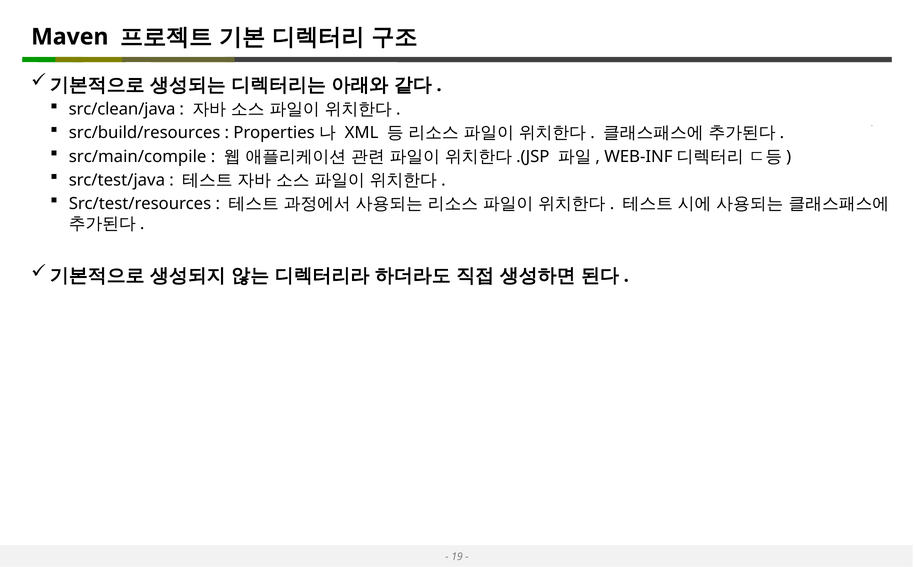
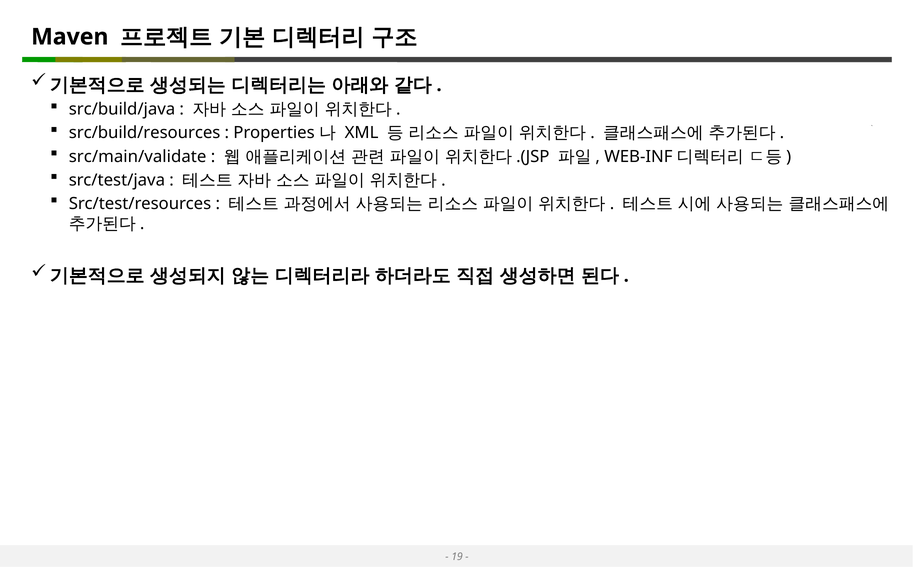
src/clean/java: src/clean/java -> src/build/java
src/main/compile: src/main/compile -> src/main/validate
